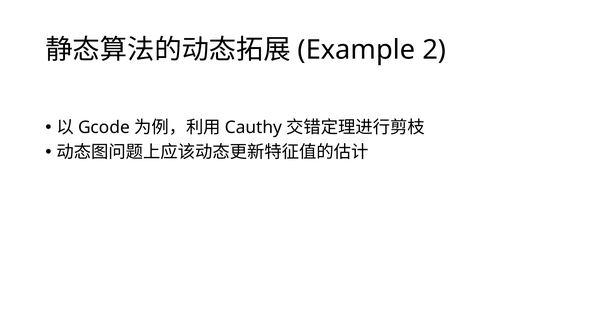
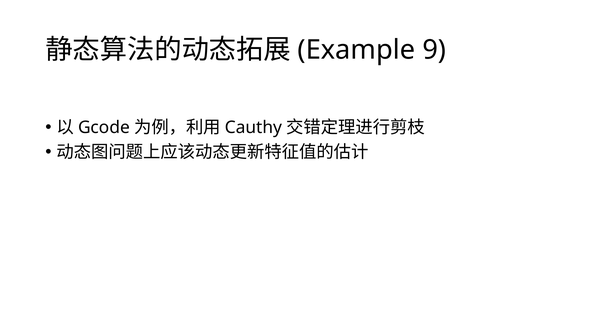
2: 2 -> 9
